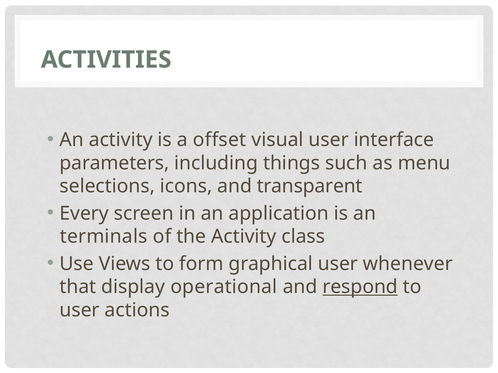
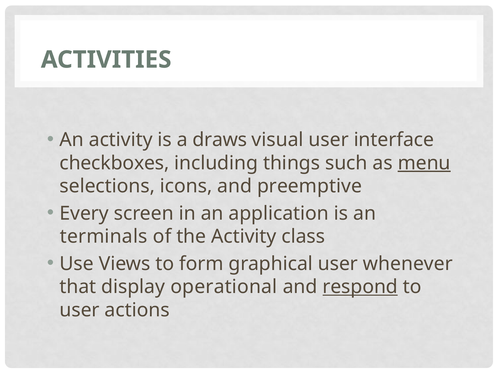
offset: offset -> draws
parameters: parameters -> checkboxes
menu underline: none -> present
transparent: transparent -> preemptive
